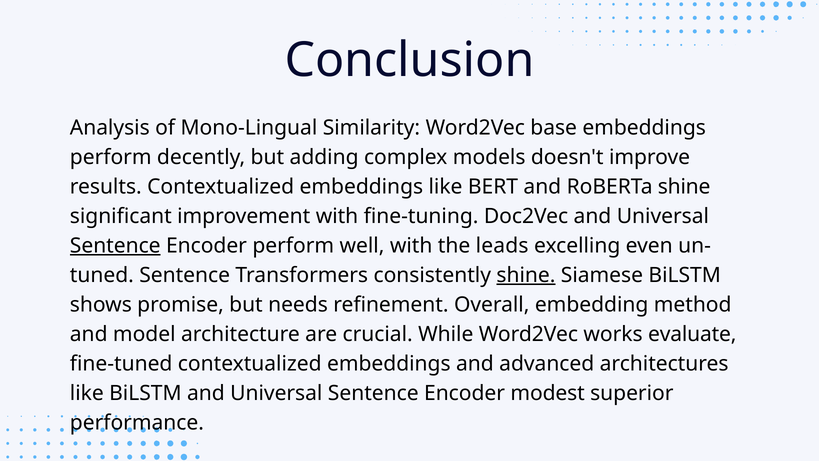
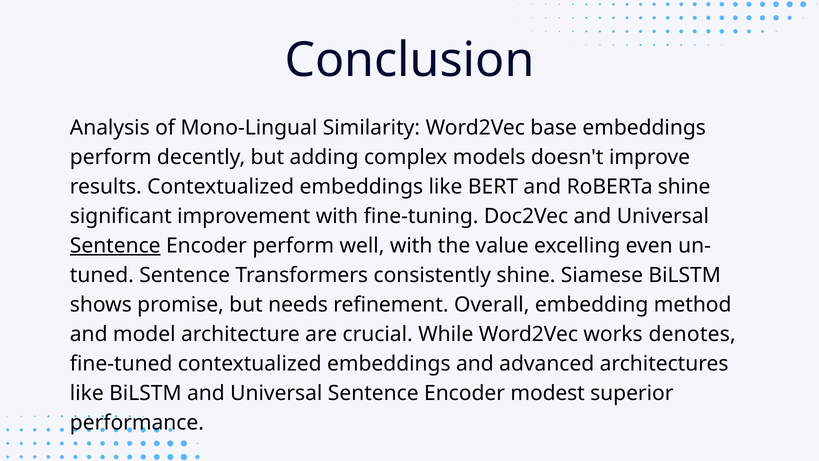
leads: leads -> value
shine at (526, 275) underline: present -> none
evaluate: evaluate -> denotes
